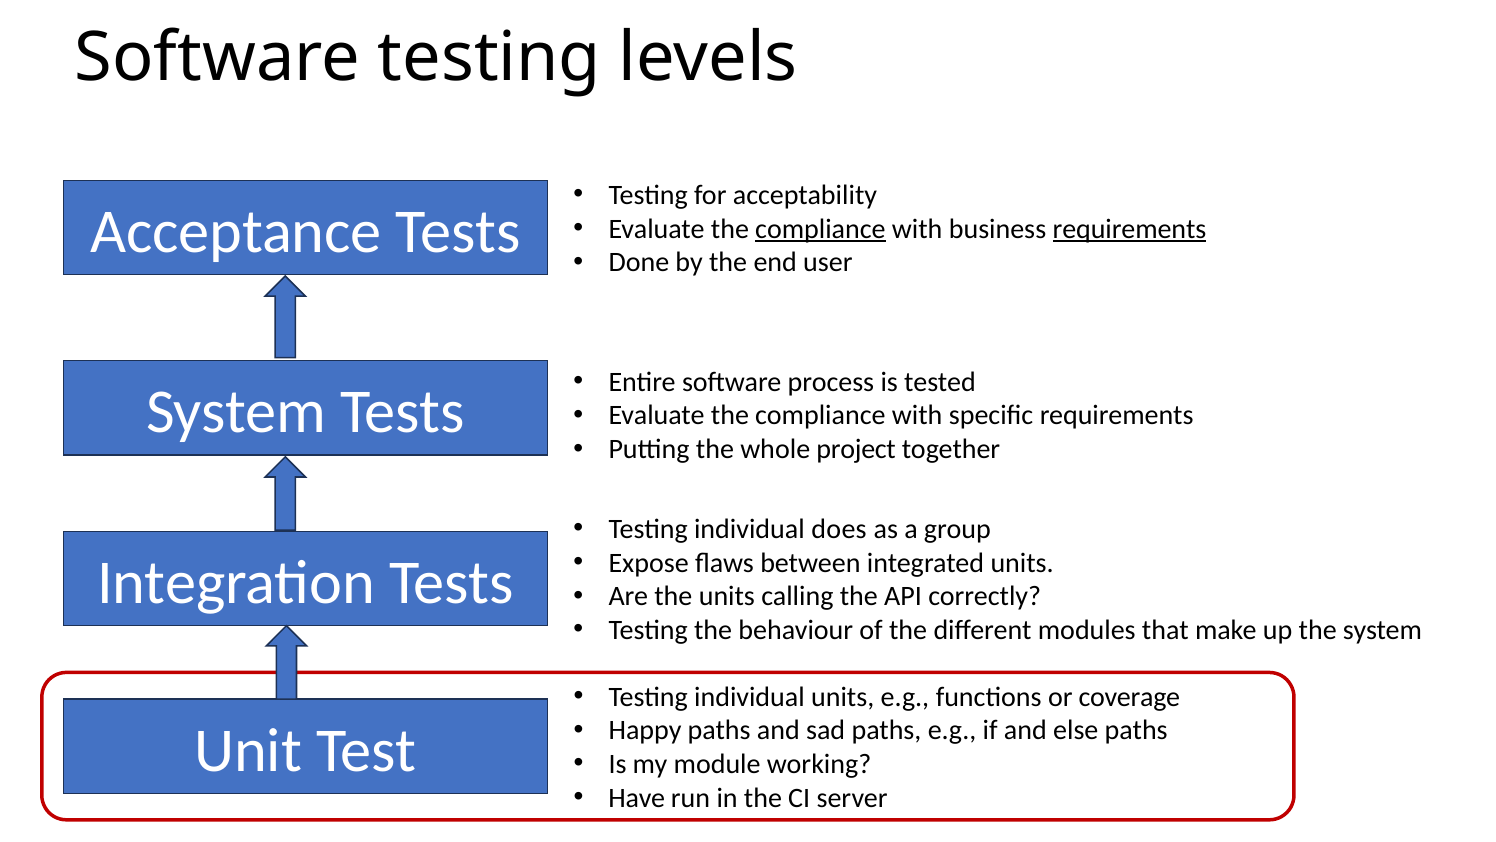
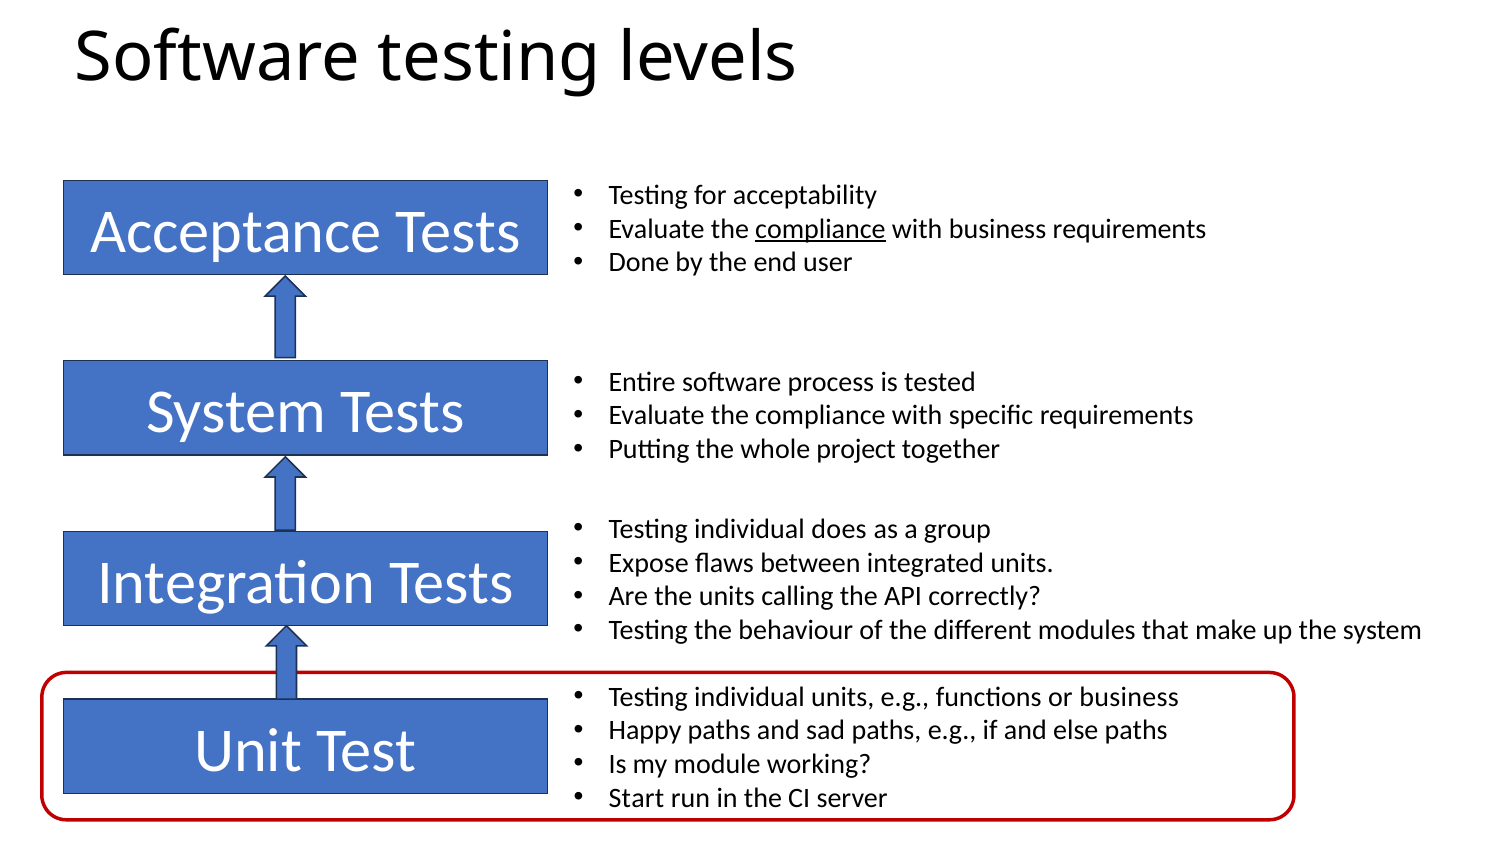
requirements at (1129, 229) underline: present -> none
or coverage: coverage -> business
Have: Have -> Start
